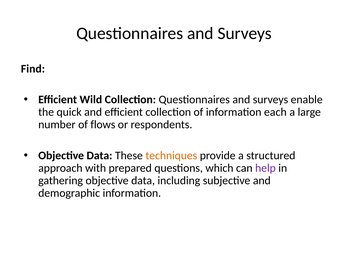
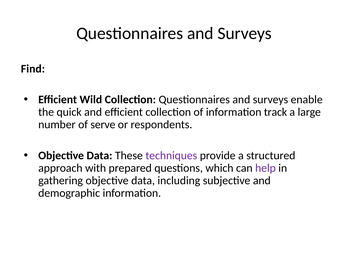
each: each -> track
flows: flows -> serve
techniques colour: orange -> purple
